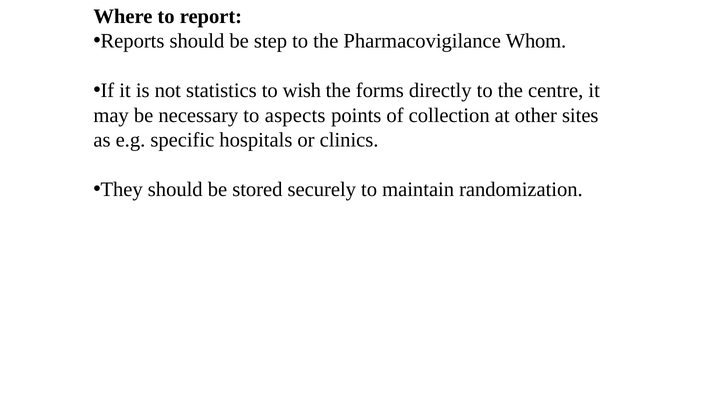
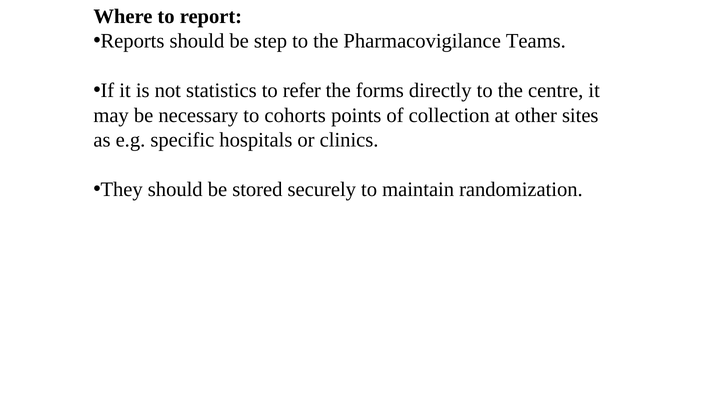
Whom: Whom -> Teams
wish: wish -> refer
aspects: aspects -> cohorts
